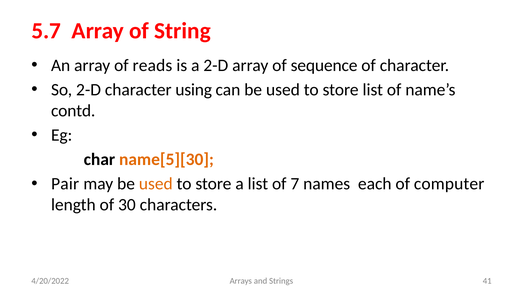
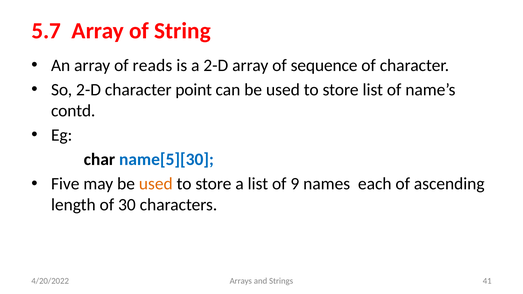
using: using -> point
name[5][30 colour: orange -> blue
Pair: Pair -> Five
7: 7 -> 9
computer: computer -> ascending
